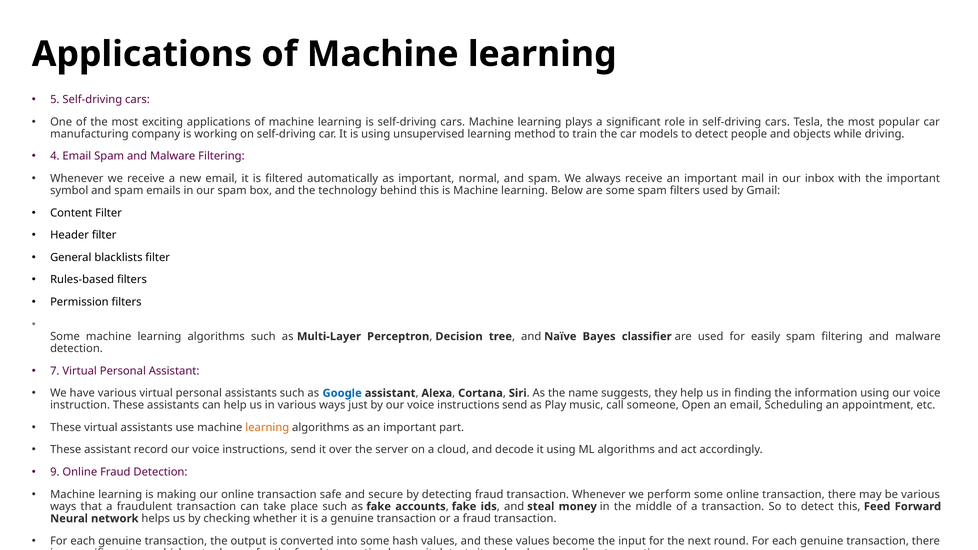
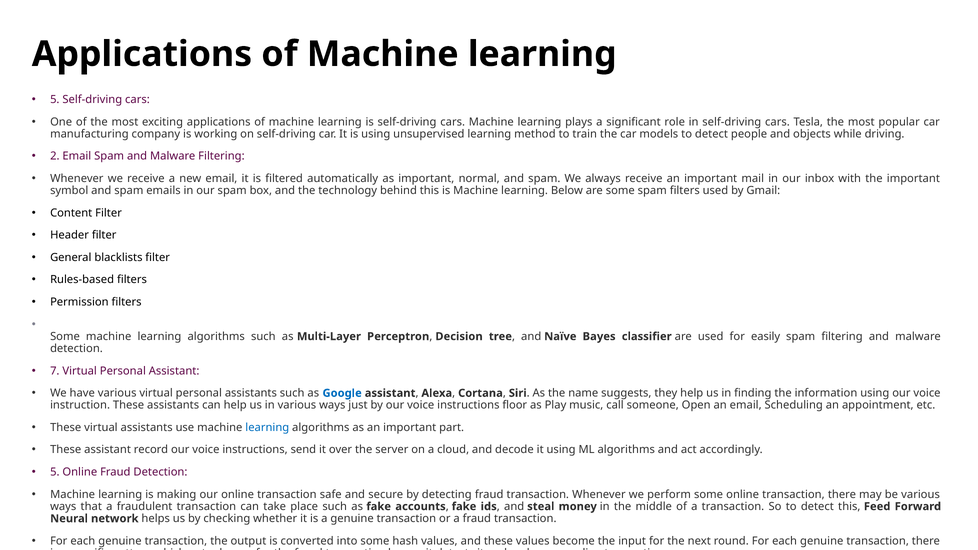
4: 4 -> 2
send at (515, 405): send -> floor
learning at (267, 428) colour: orange -> blue
9 at (55, 472): 9 -> 5
